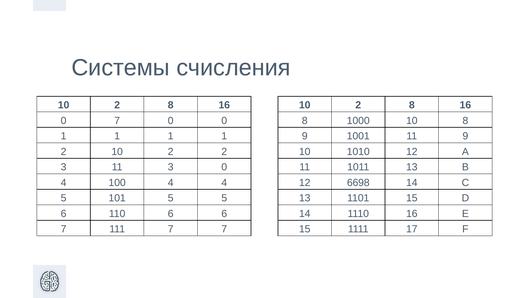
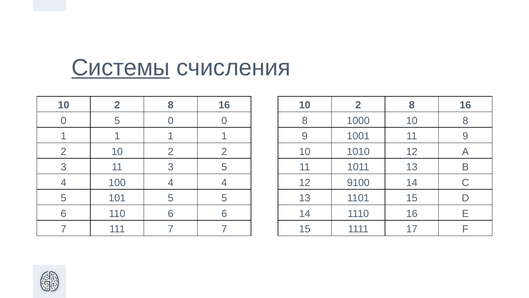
Системы underline: none -> present
0 7: 7 -> 5
3 0: 0 -> 5
6698: 6698 -> 9100
